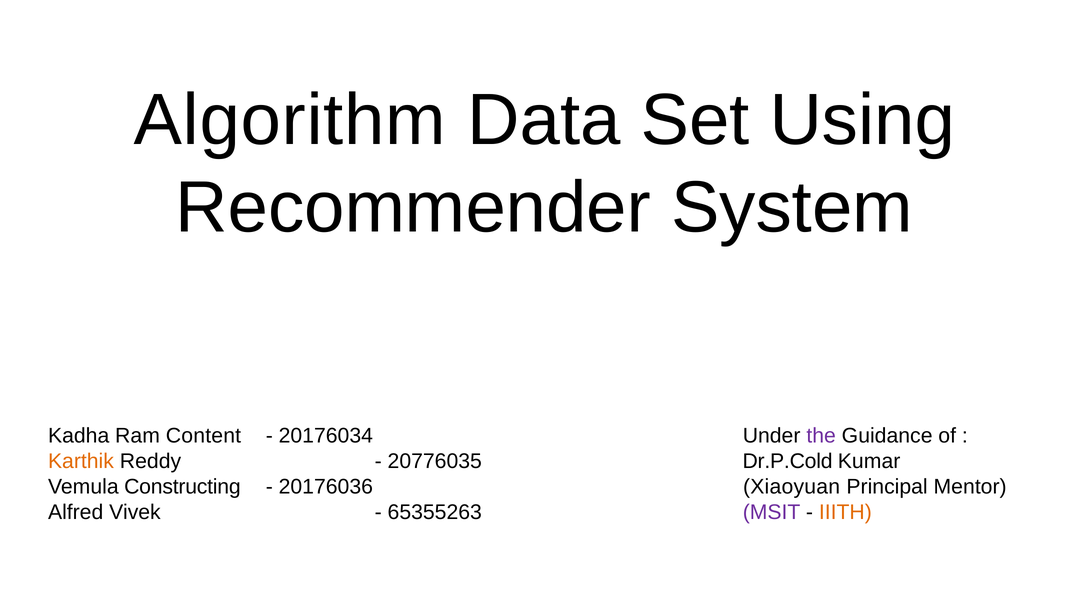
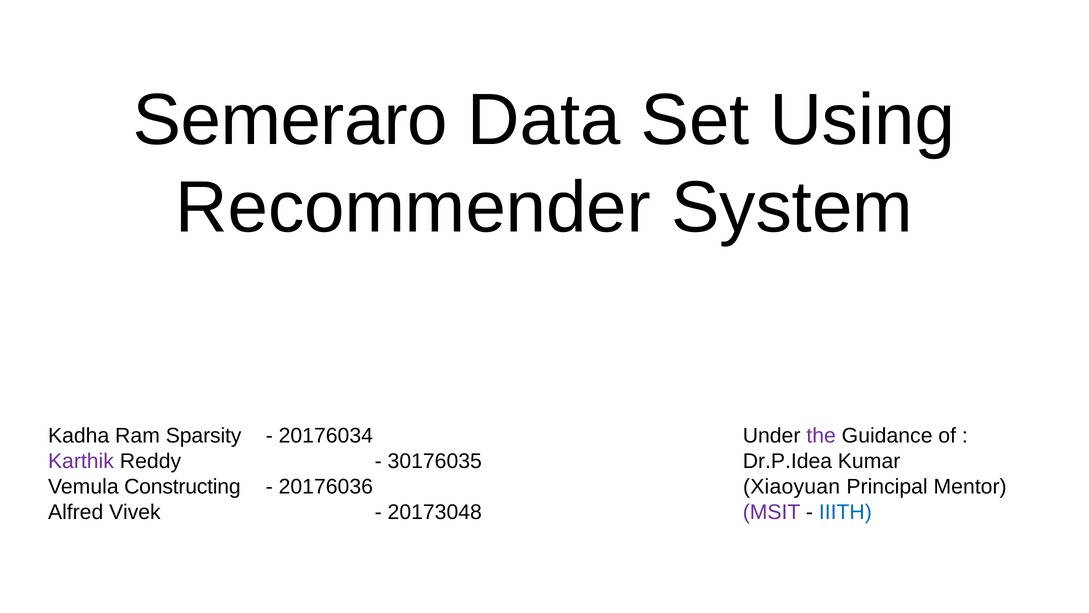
Algorithm: Algorithm -> Semeraro
Content: Content -> Sparsity
Karthik colour: orange -> purple
20776035: 20776035 -> 30176035
Dr.P.Cold: Dr.P.Cold -> Dr.P.Idea
65355263: 65355263 -> 20173048
IIITH colour: orange -> blue
